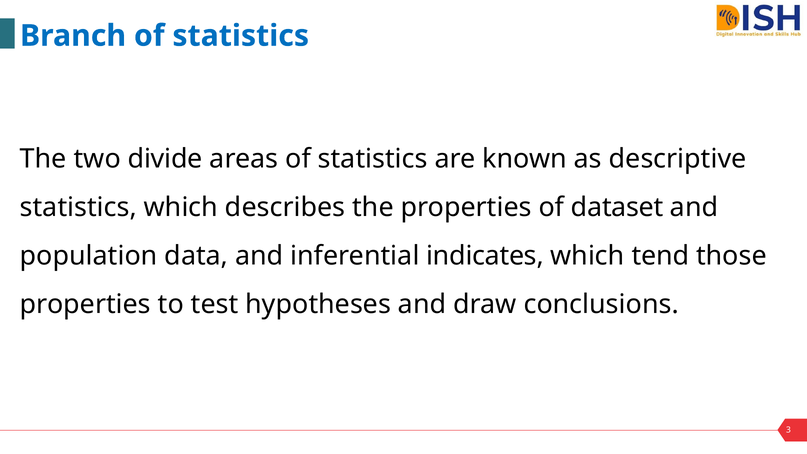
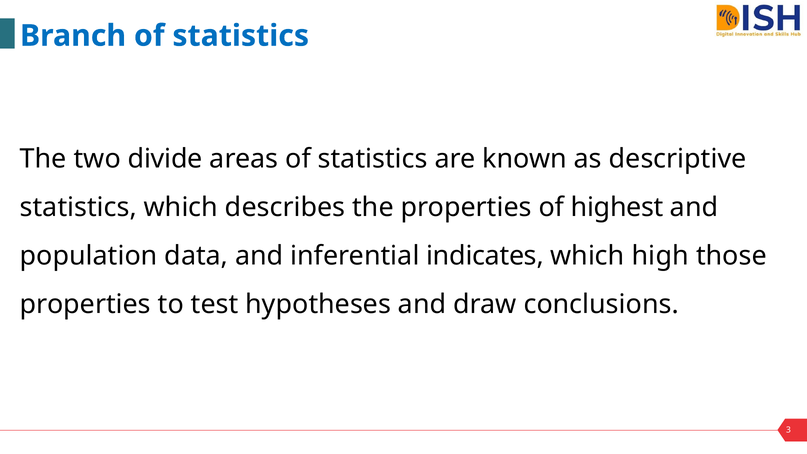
dataset: dataset -> highest
tend: tend -> high
